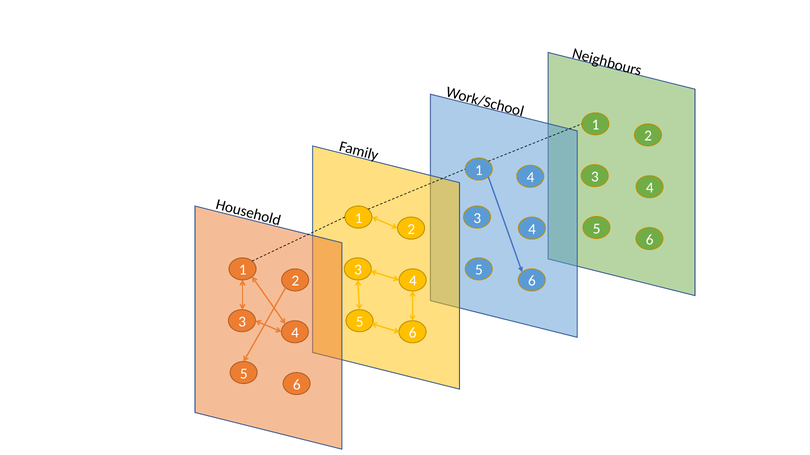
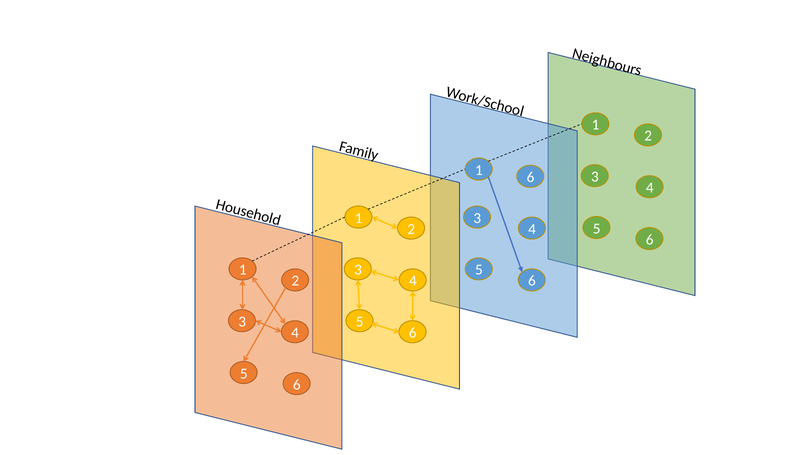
1 4: 4 -> 6
